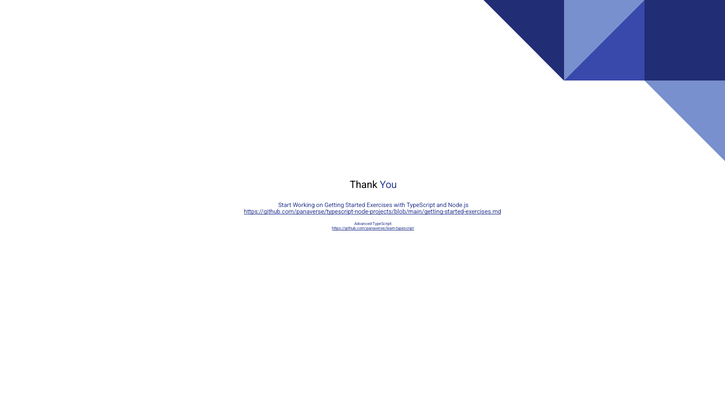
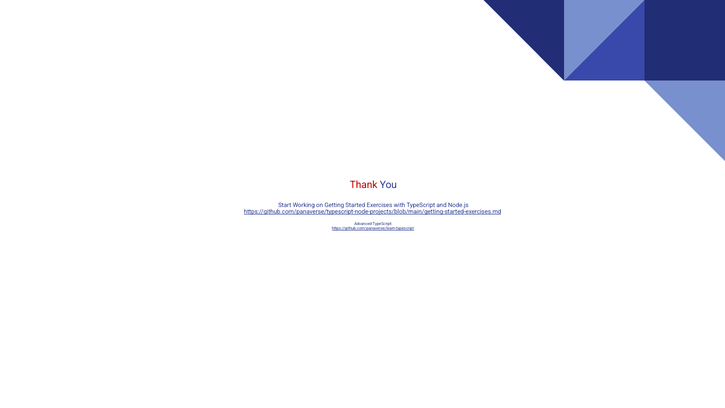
Thank colour: black -> red
